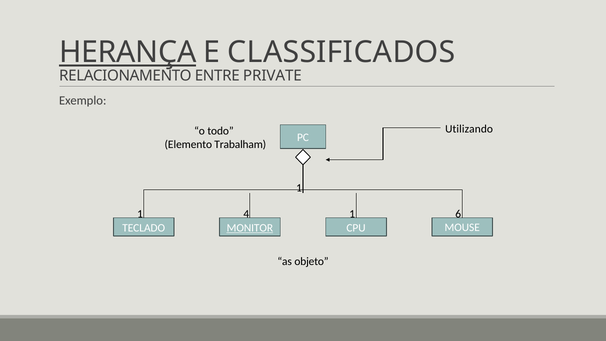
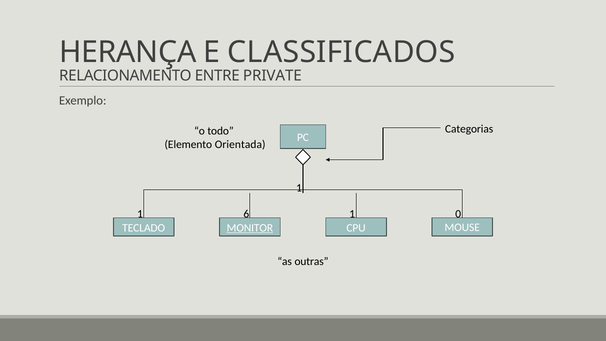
HERANÇA underline: present -> none
Utilizando: Utilizando -> Categorias
Trabalham: Trabalham -> Orientada
4: 4 -> 6
6: 6 -> 0
objeto: objeto -> outras
